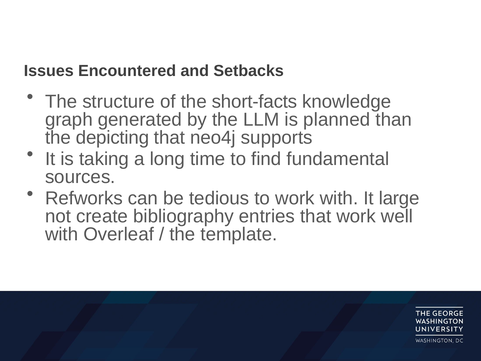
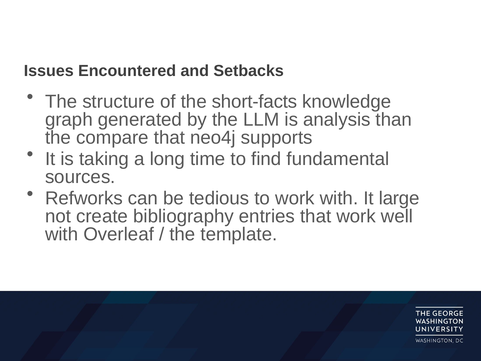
planned: planned -> analysis
depicting: depicting -> compare
